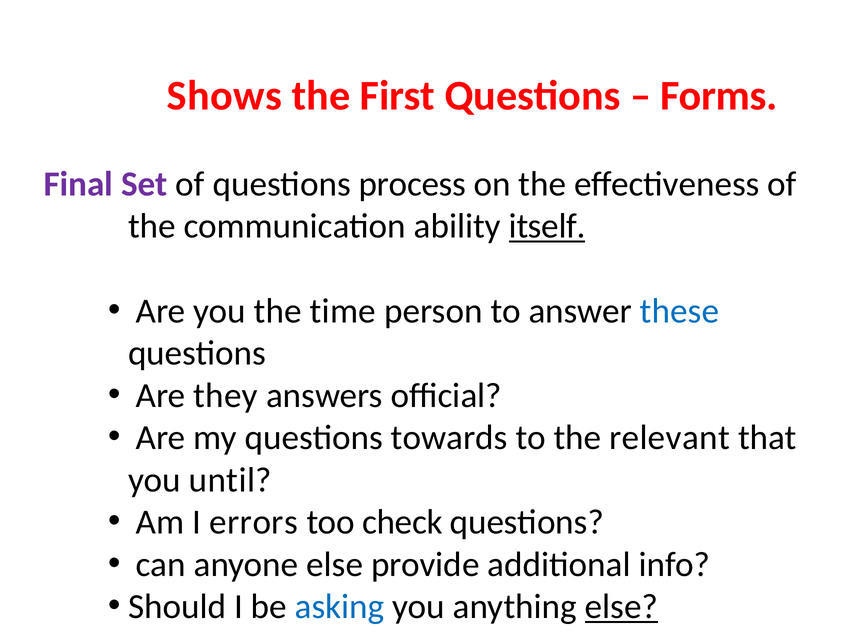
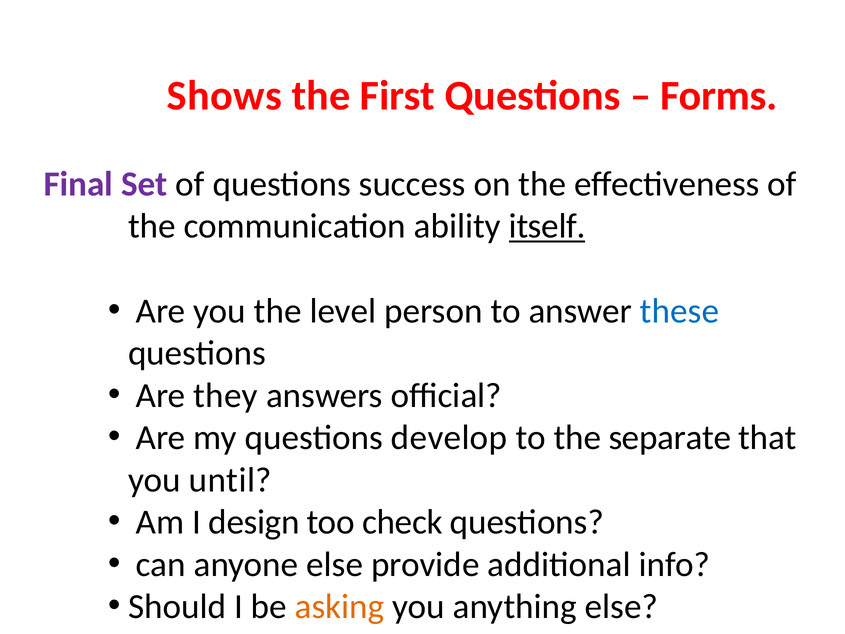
process: process -> success
time: time -> level
towards: towards -> develop
relevant: relevant -> separate
errors: errors -> design
asking colour: blue -> orange
else at (621, 607) underline: present -> none
